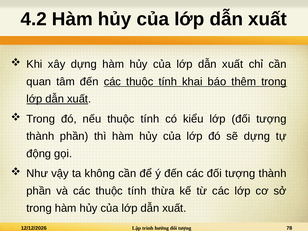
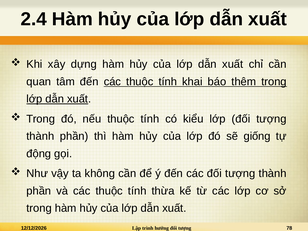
4.2: 4.2 -> 2.4
sẽ dựng: dựng -> giống
